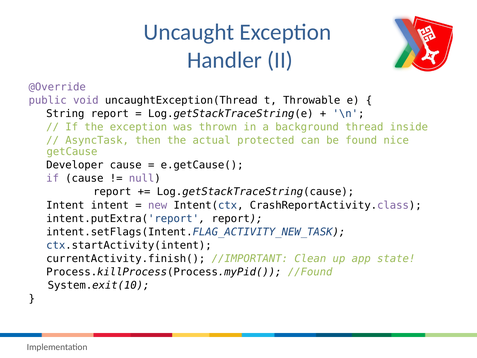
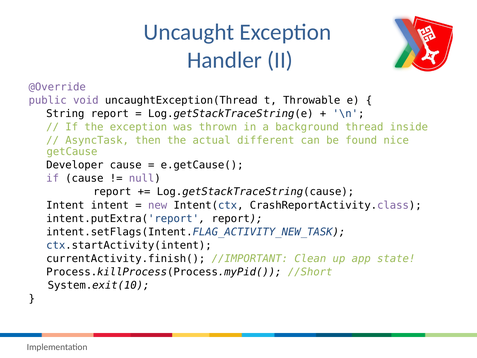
protected: protected -> different
//Found: //Found -> //Short
